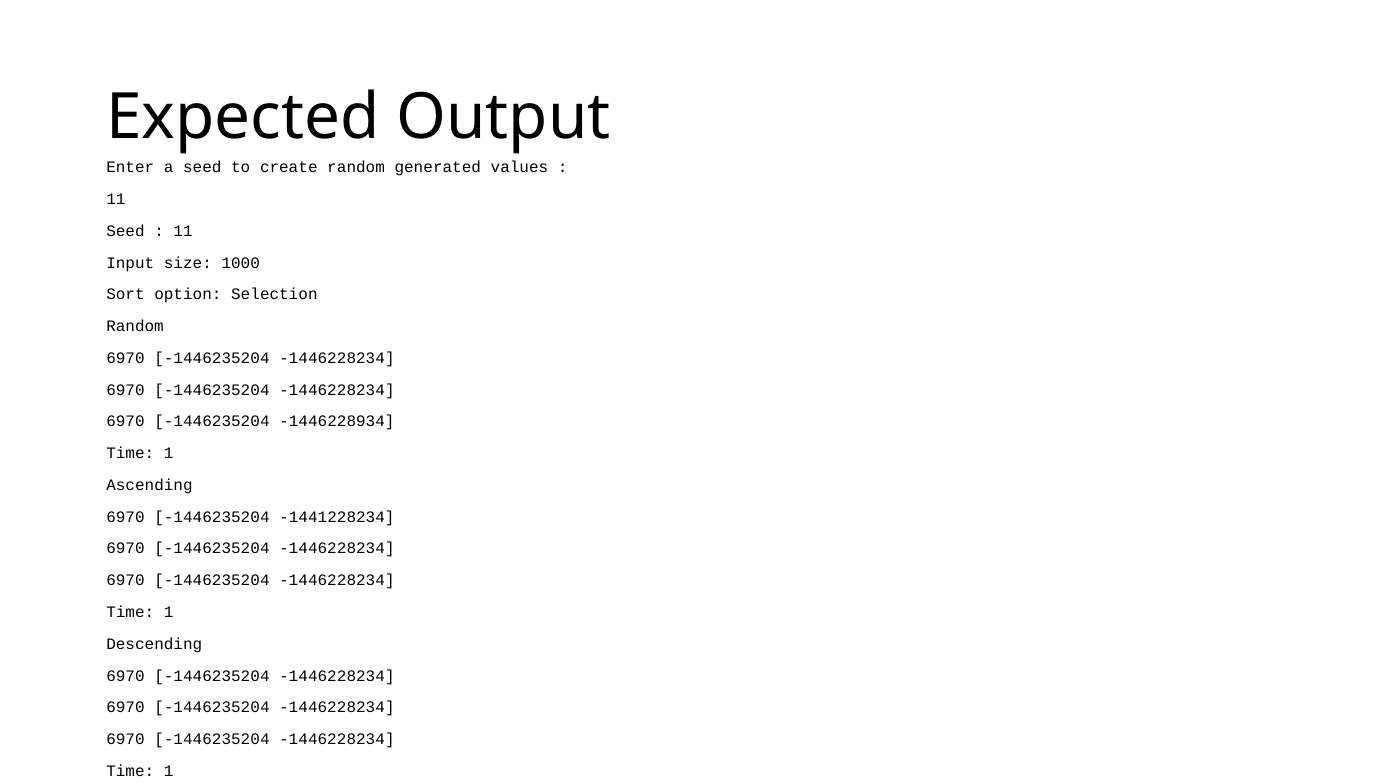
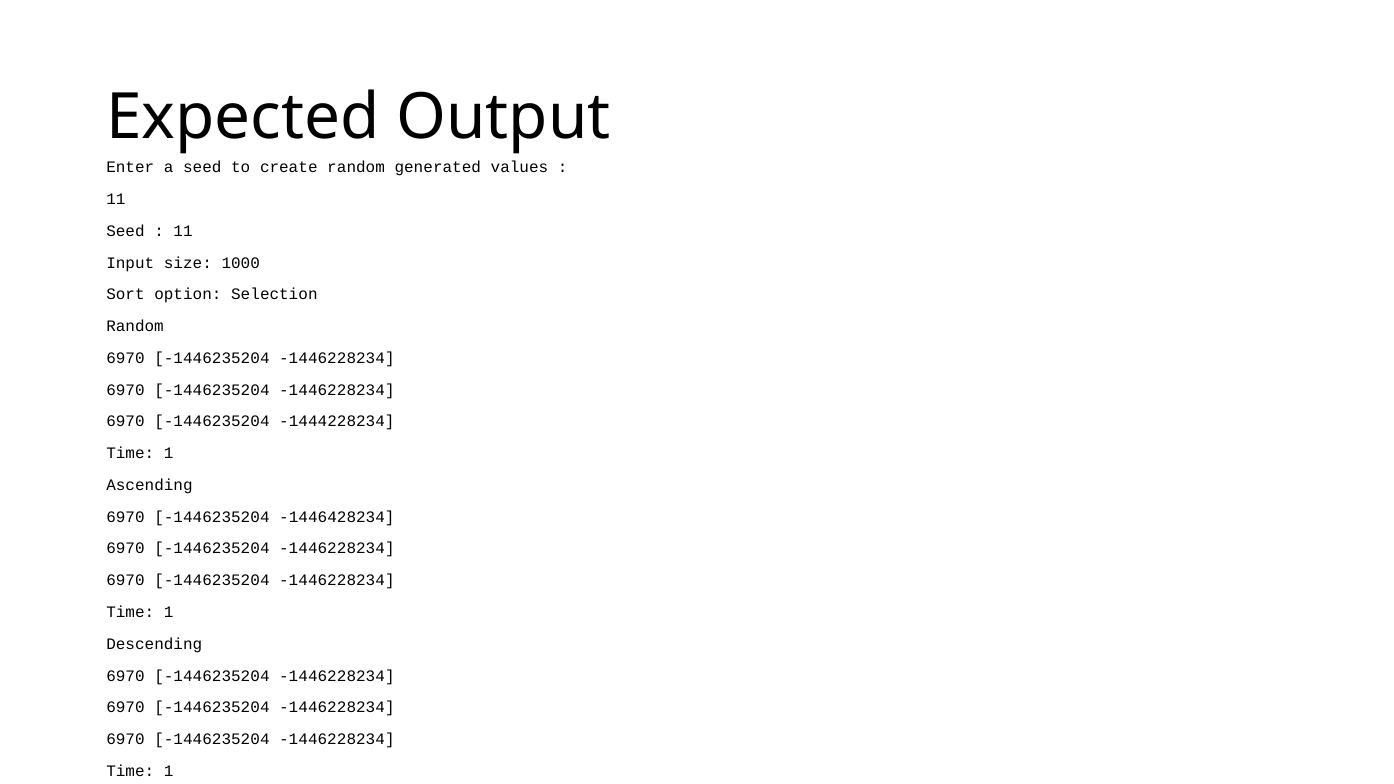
-1446228934: -1446228934 -> -1444228234
-1441228234: -1441228234 -> -1446428234
